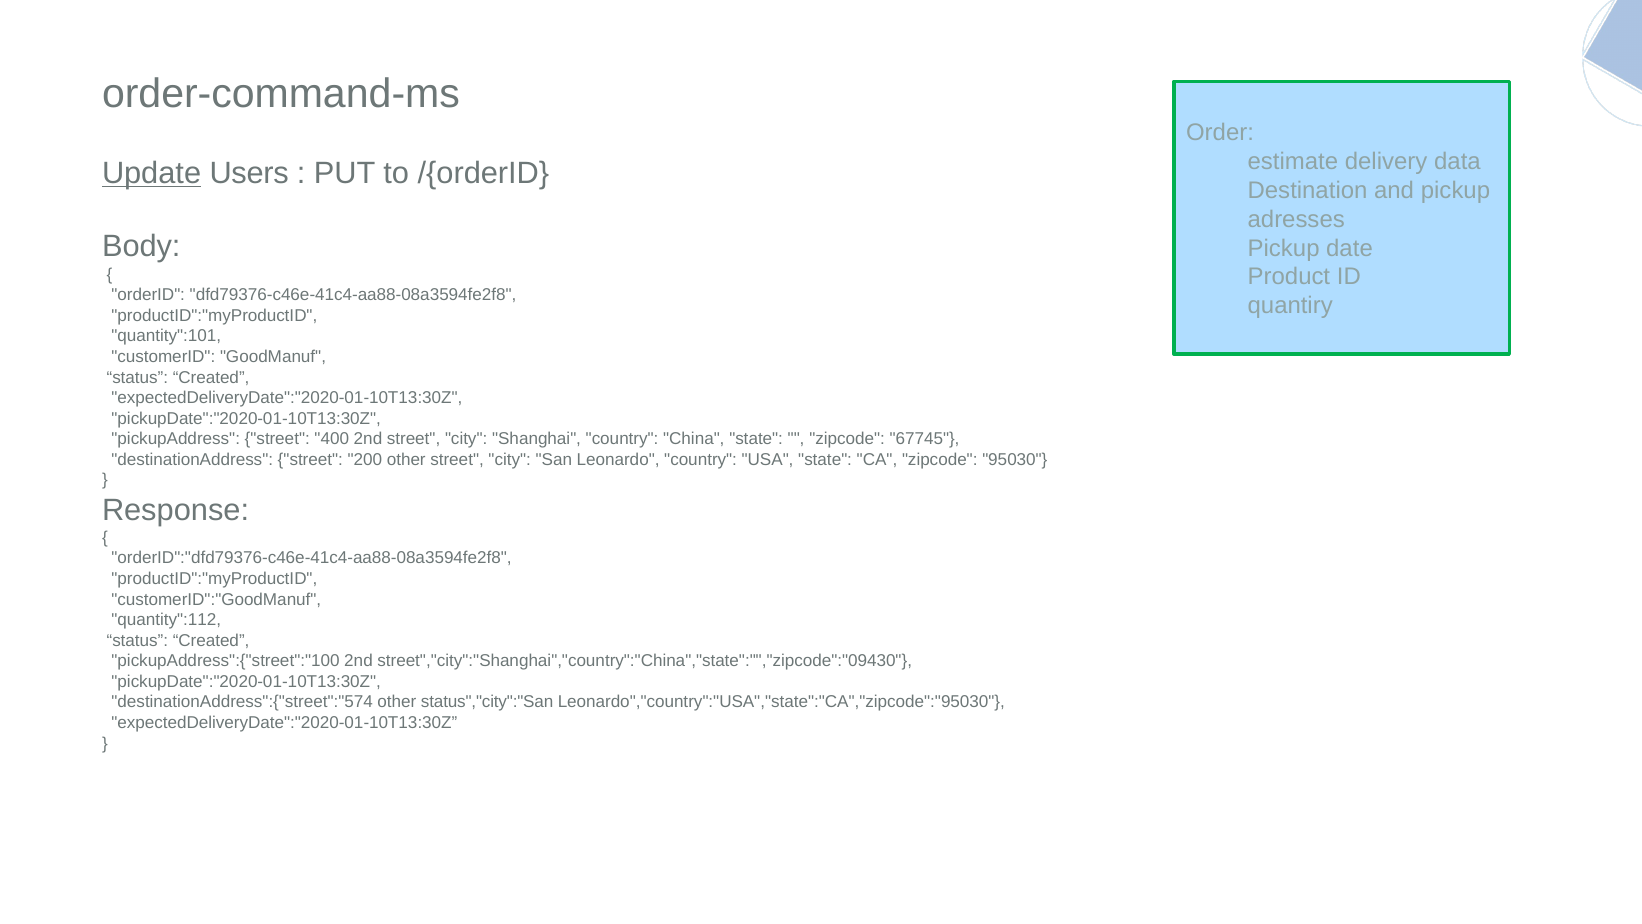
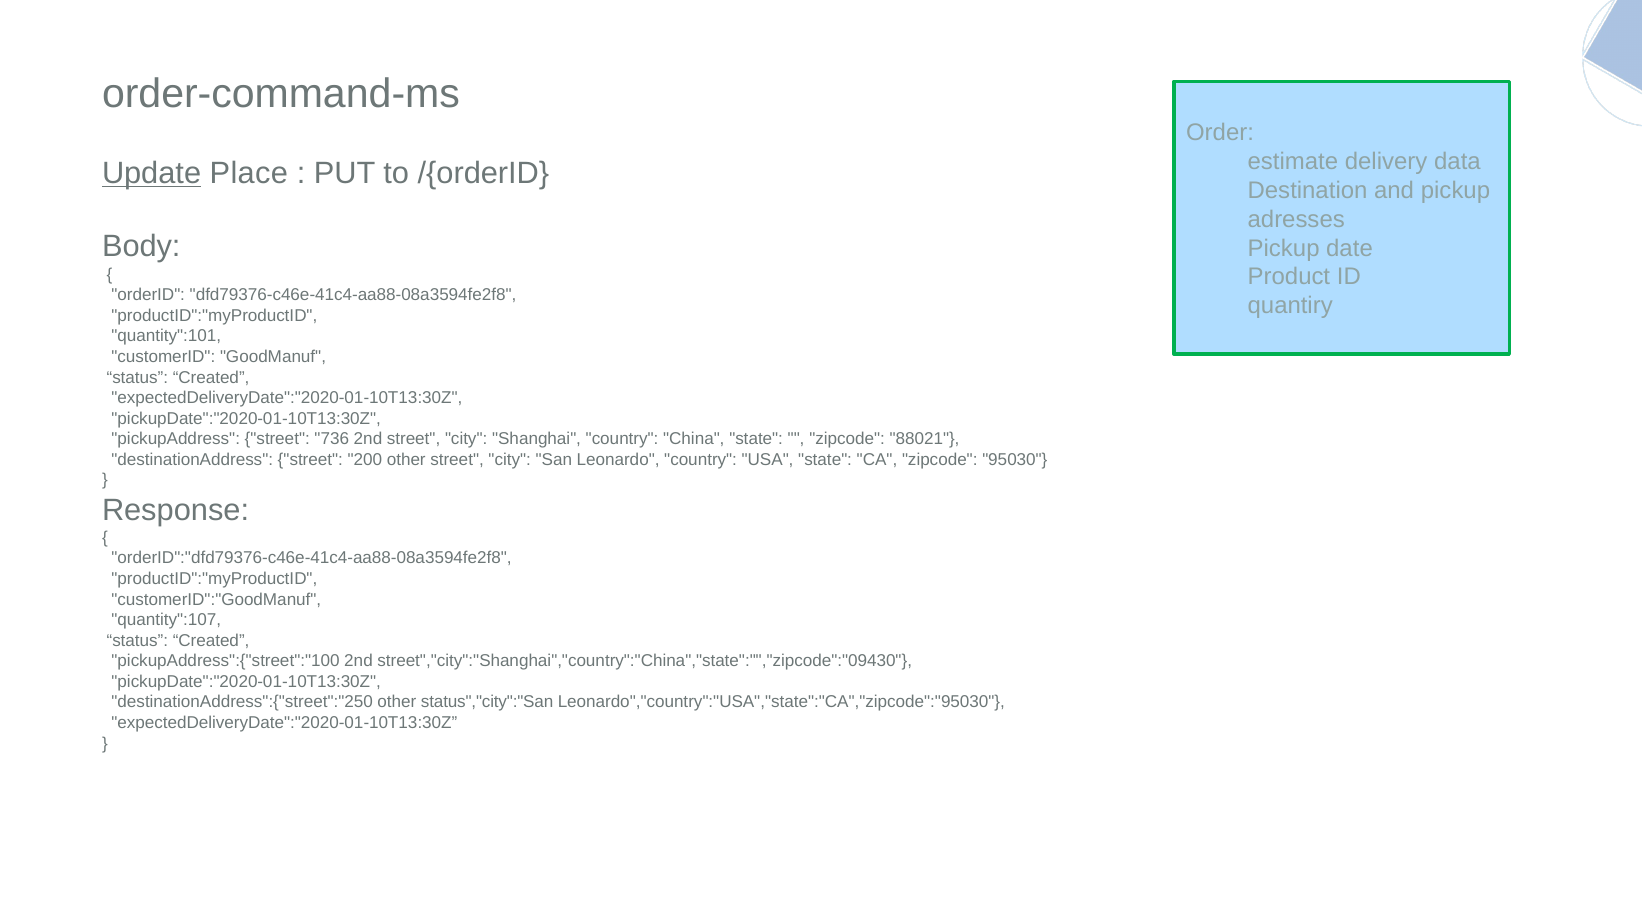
Users: Users -> Place
400: 400 -> 736
67745: 67745 -> 88021
quantity":112: quantity":112 -> quantity":107
destinationAddress":{"street":"574: destinationAddress":{"street":"574 -> destinationAddress":{"street":"250
